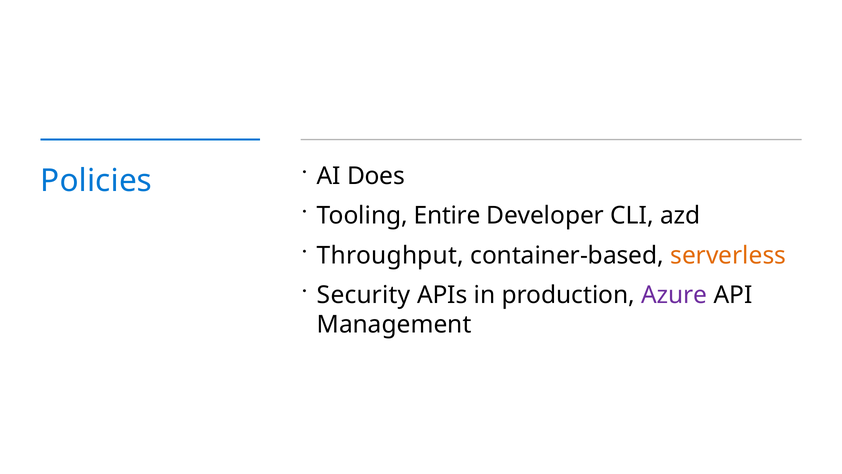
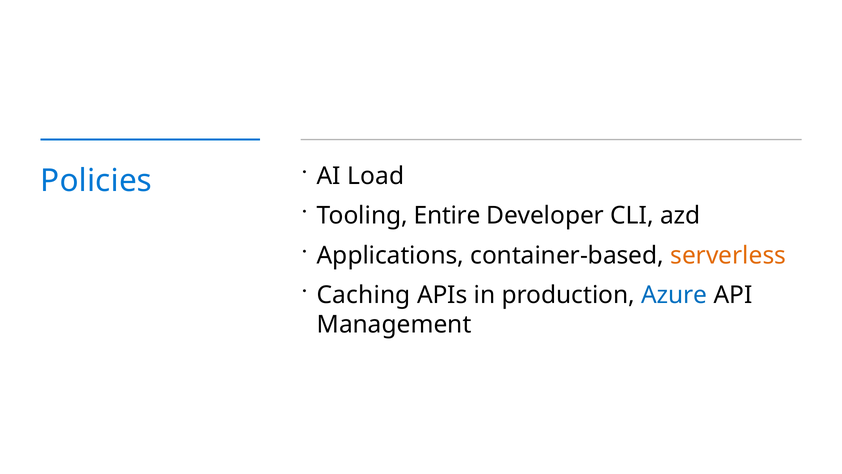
Does: Does -> Load
Throughput: Throughput -> Applications
Security: Security -> Caching
Azure colour: purple -> blue
